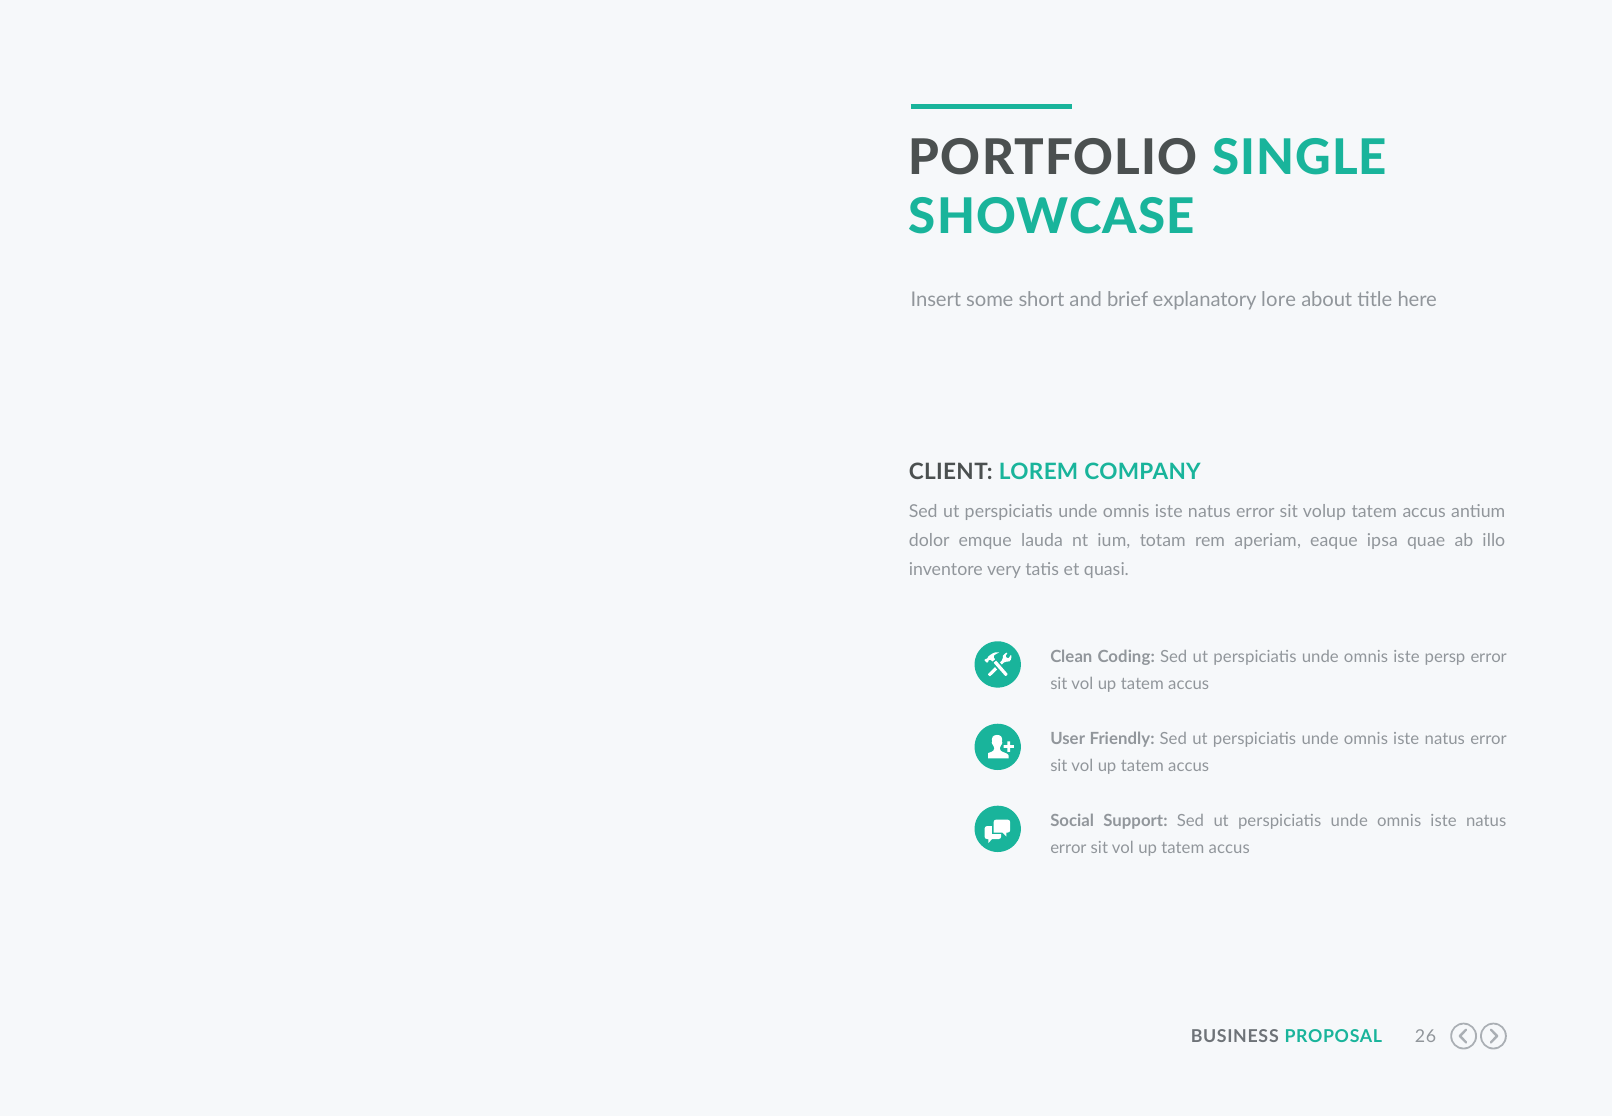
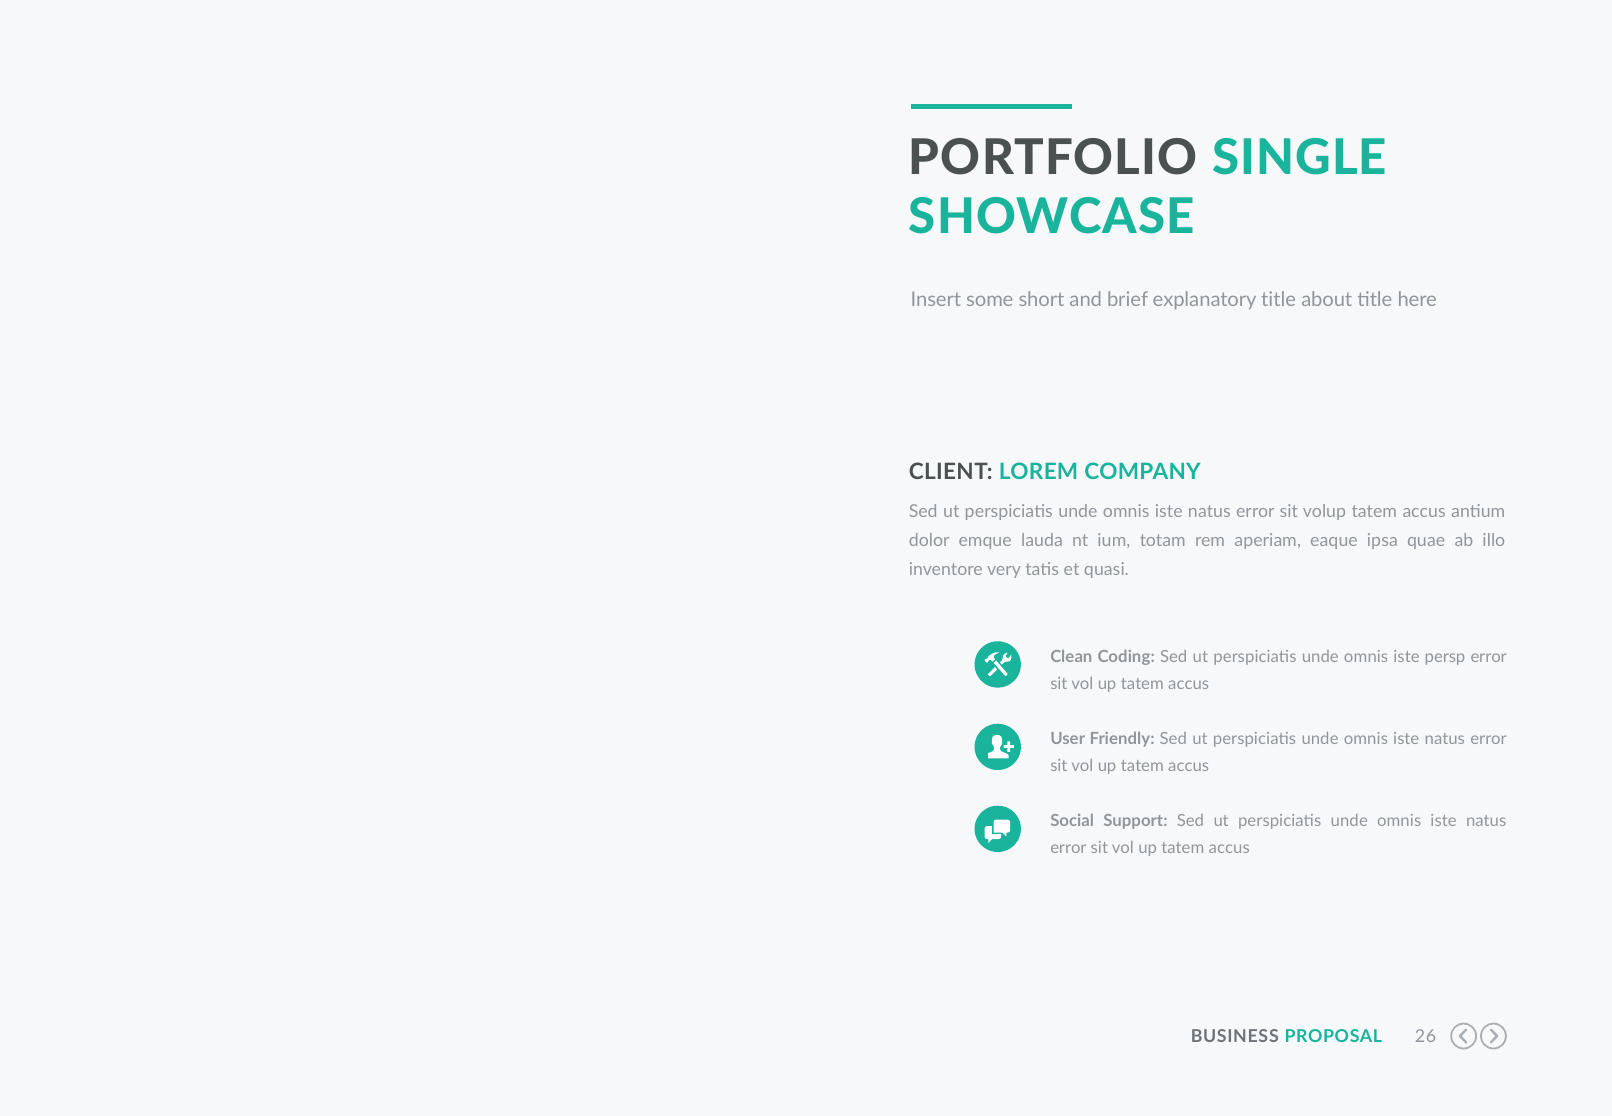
explanatory lore: lore -> title
